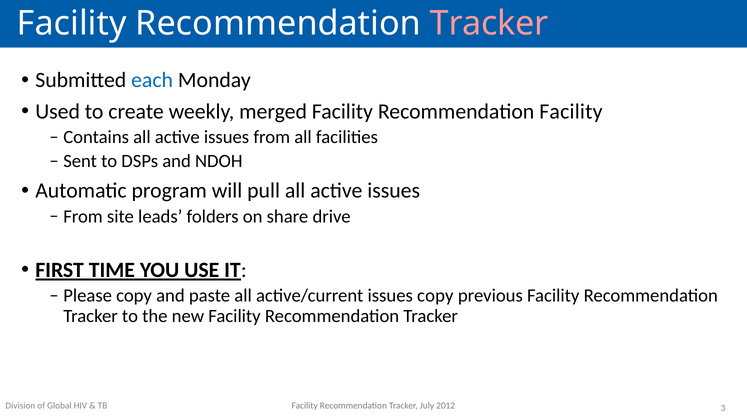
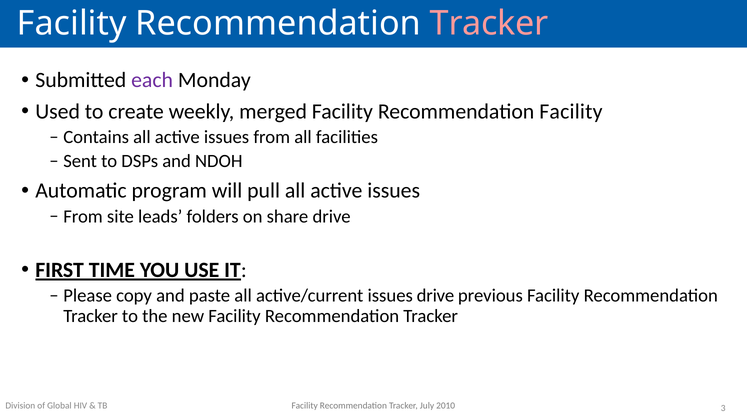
each colour: blue -> purple
issues copy: copy -> drive
2012: 2012 -> 2010
